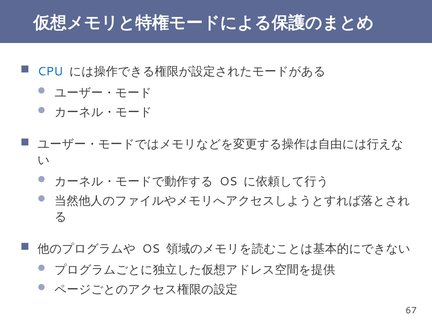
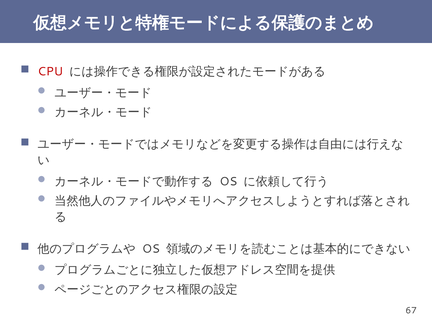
CPU colour: blue -> red
